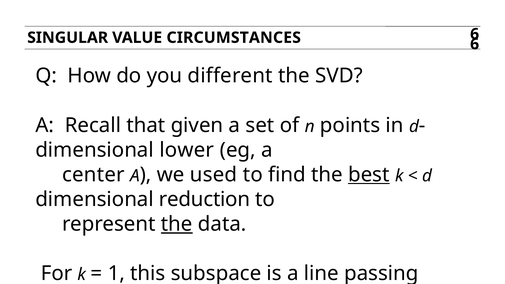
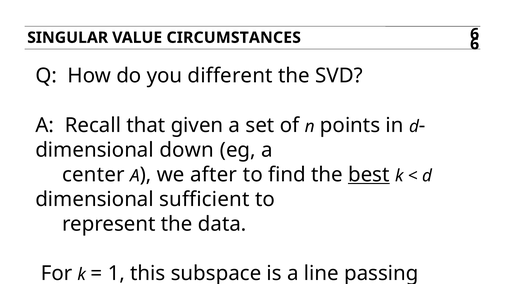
lower: lower -> down
used: used -> after
reduction: reduction -> sufficient
the at (177, 224) underline: present -> none
